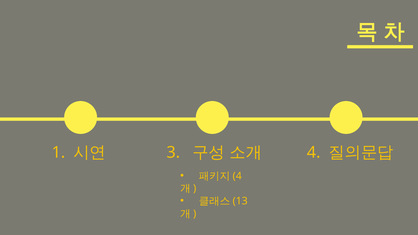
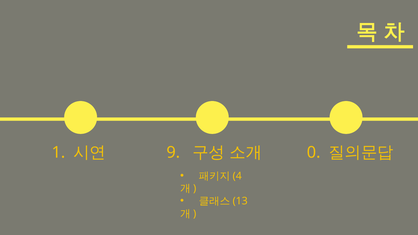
3: 3 -> 9
4: 4 -> 0
